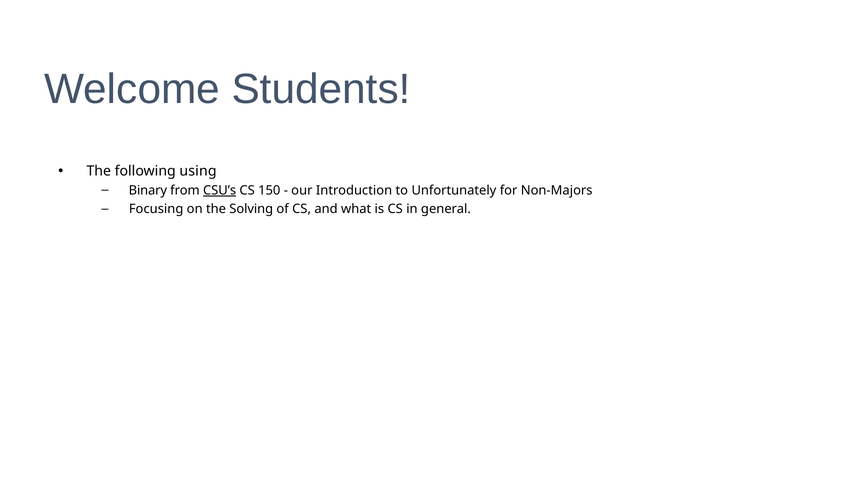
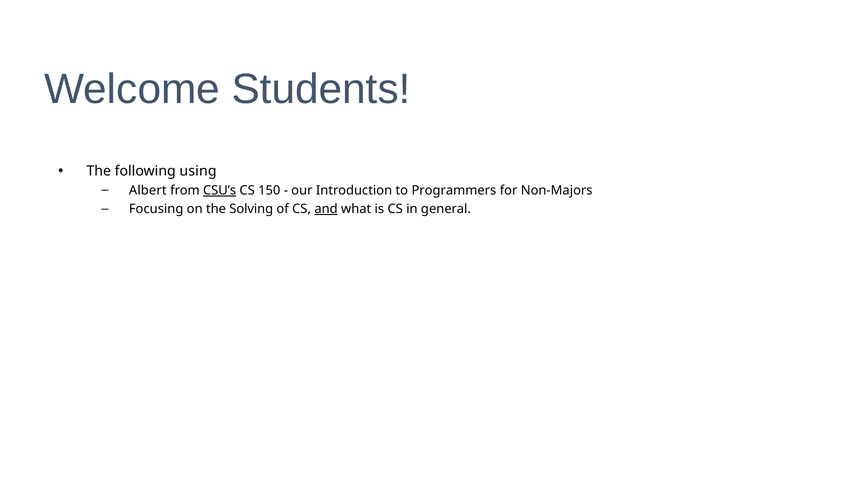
Binary: Binary -> Albert
Unfortunately: Unfortunately -> Programmers
and underline: none -> present
